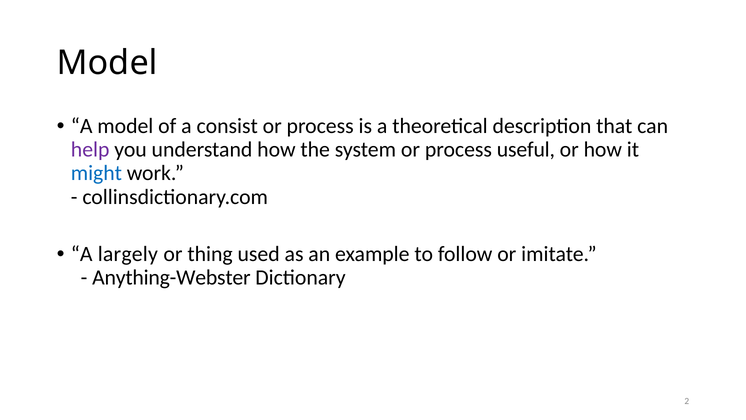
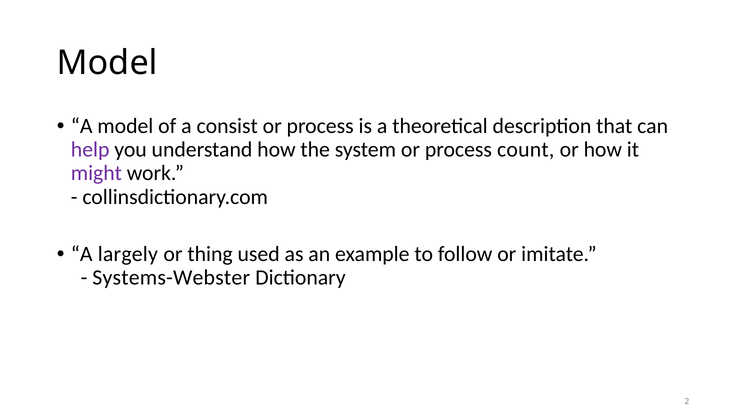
useful: useful -> count
might colour: blue -> purple
Anything-Webster: Anything-Webster -> Systems-Webster
